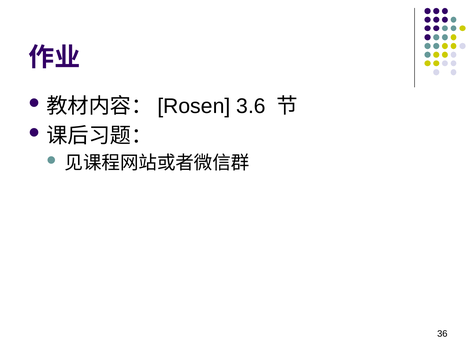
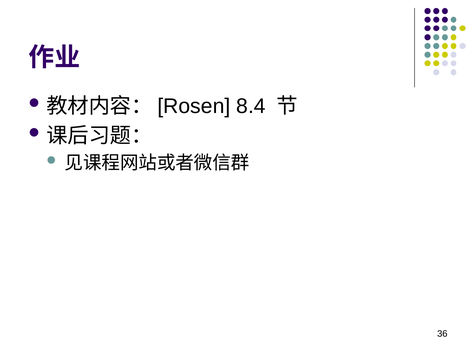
3.6: 3.6 -> 8.4
